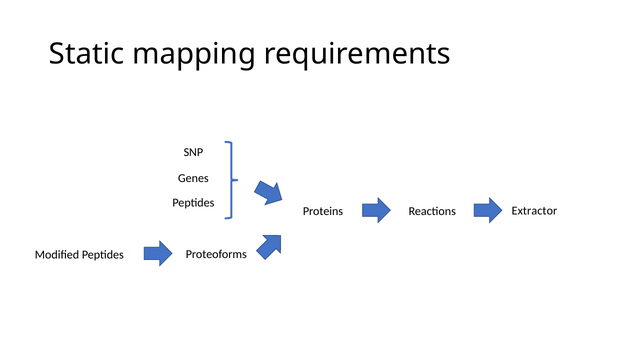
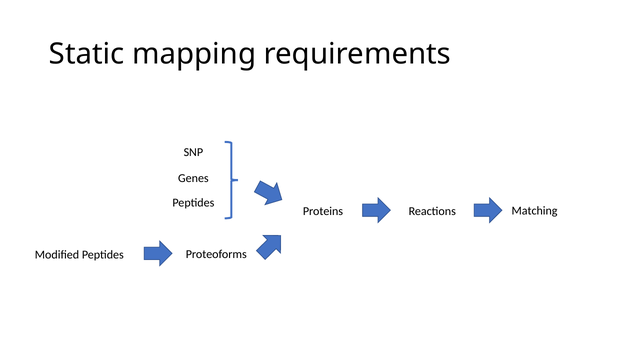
Extractor: Extractor -> Matching
